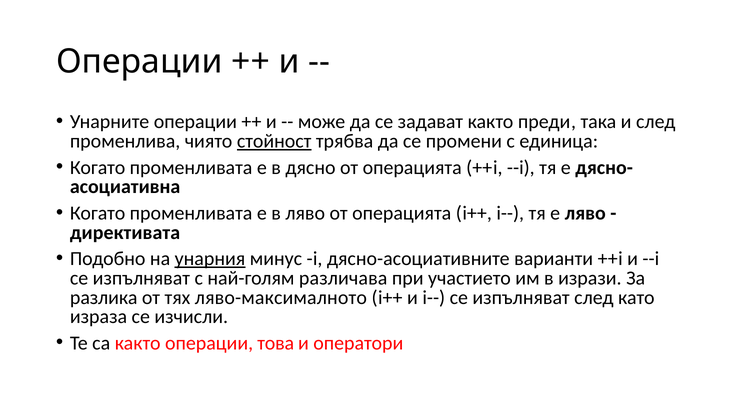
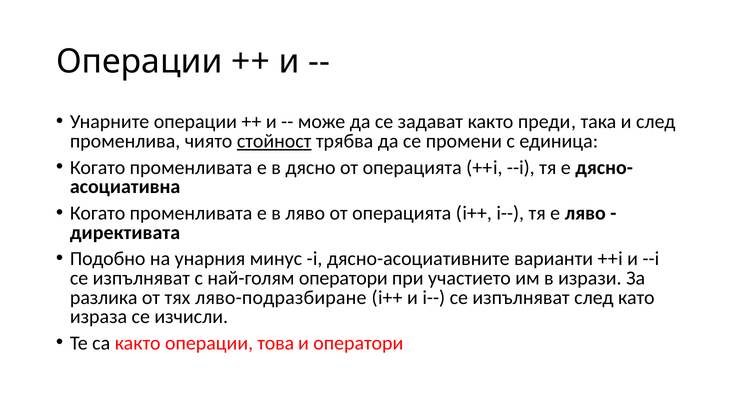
унарния underline: present -> none
най-голям различава: различава -> оператори
ляво-максималното: ляво-максималното -> ляво-подразбиране
